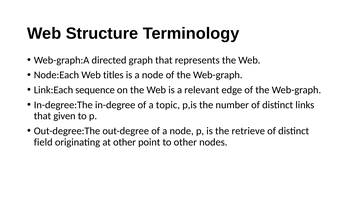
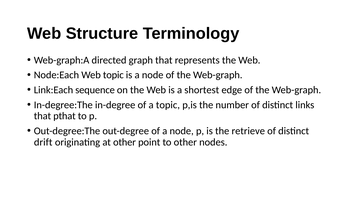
Web titles: titles -> topic
relevant: relevant -> shortest
given: given -> pthat
field: field -> drift
